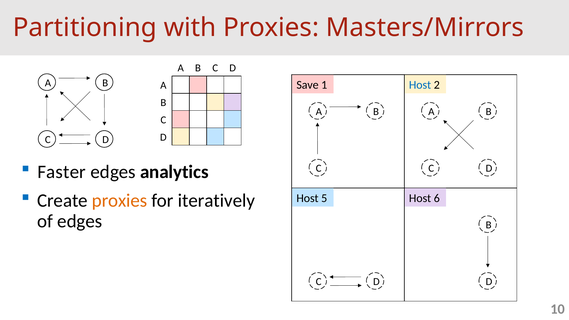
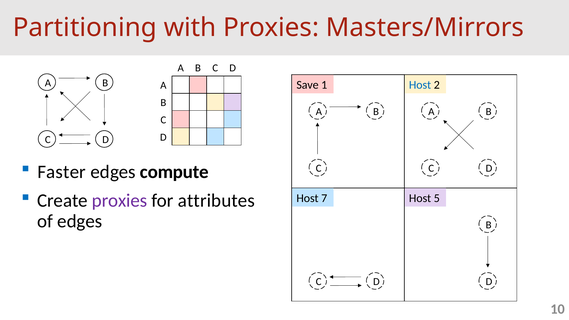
analytics: analytics -> compute
proxies at (120, 201) colour: orange -> purple
iteratively: iteratively -> attributes
5: 5 -> 7
6: 6 -> 5
